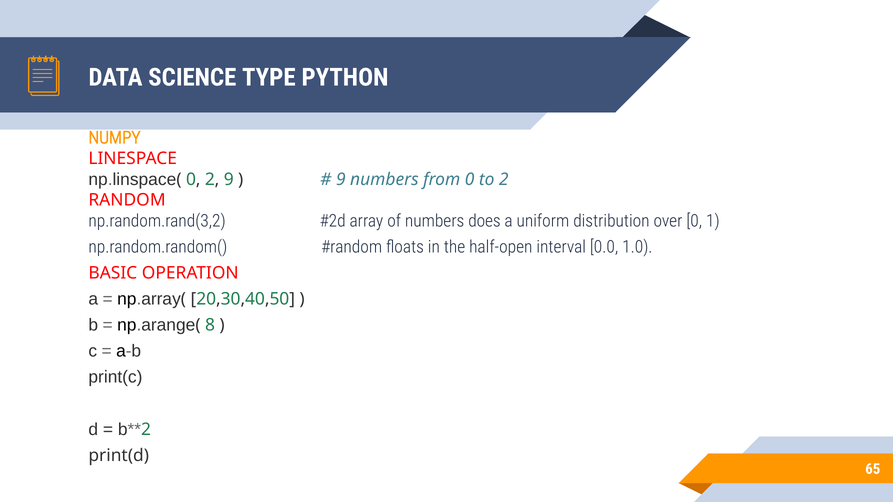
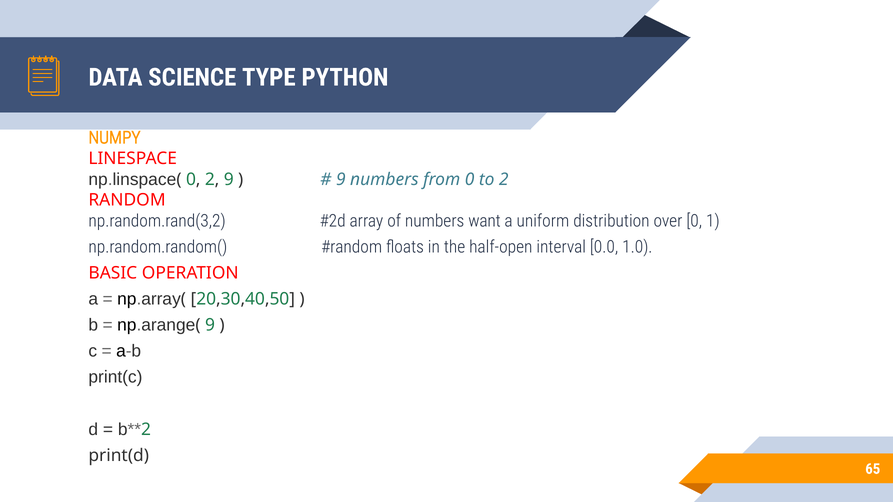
does: does -> want
8 at (210, 325): 8 -> 9
